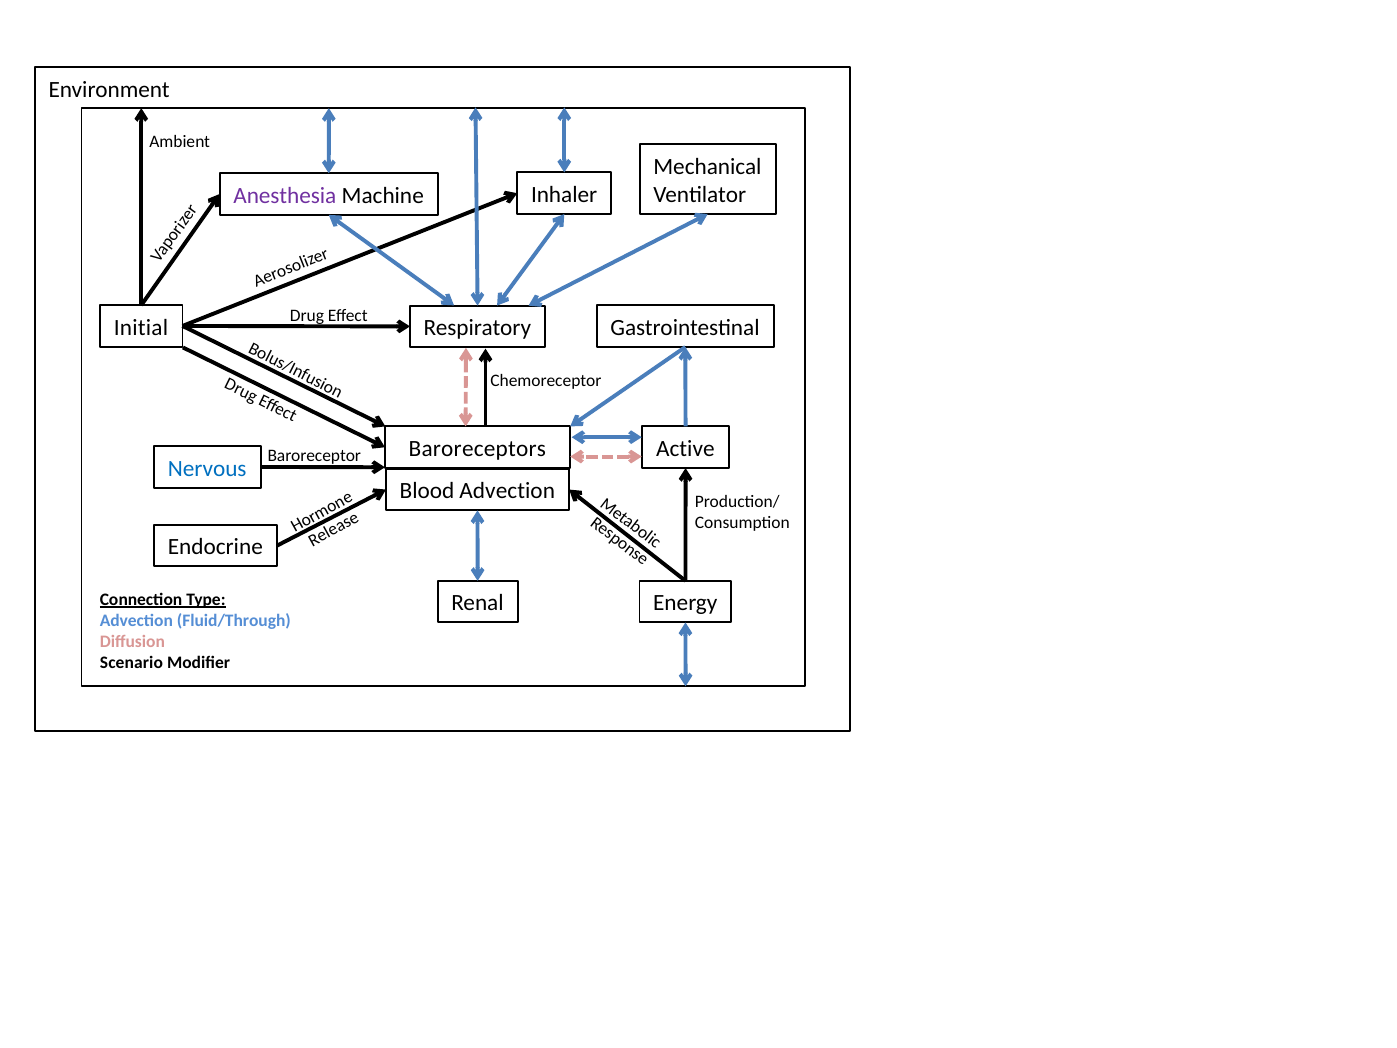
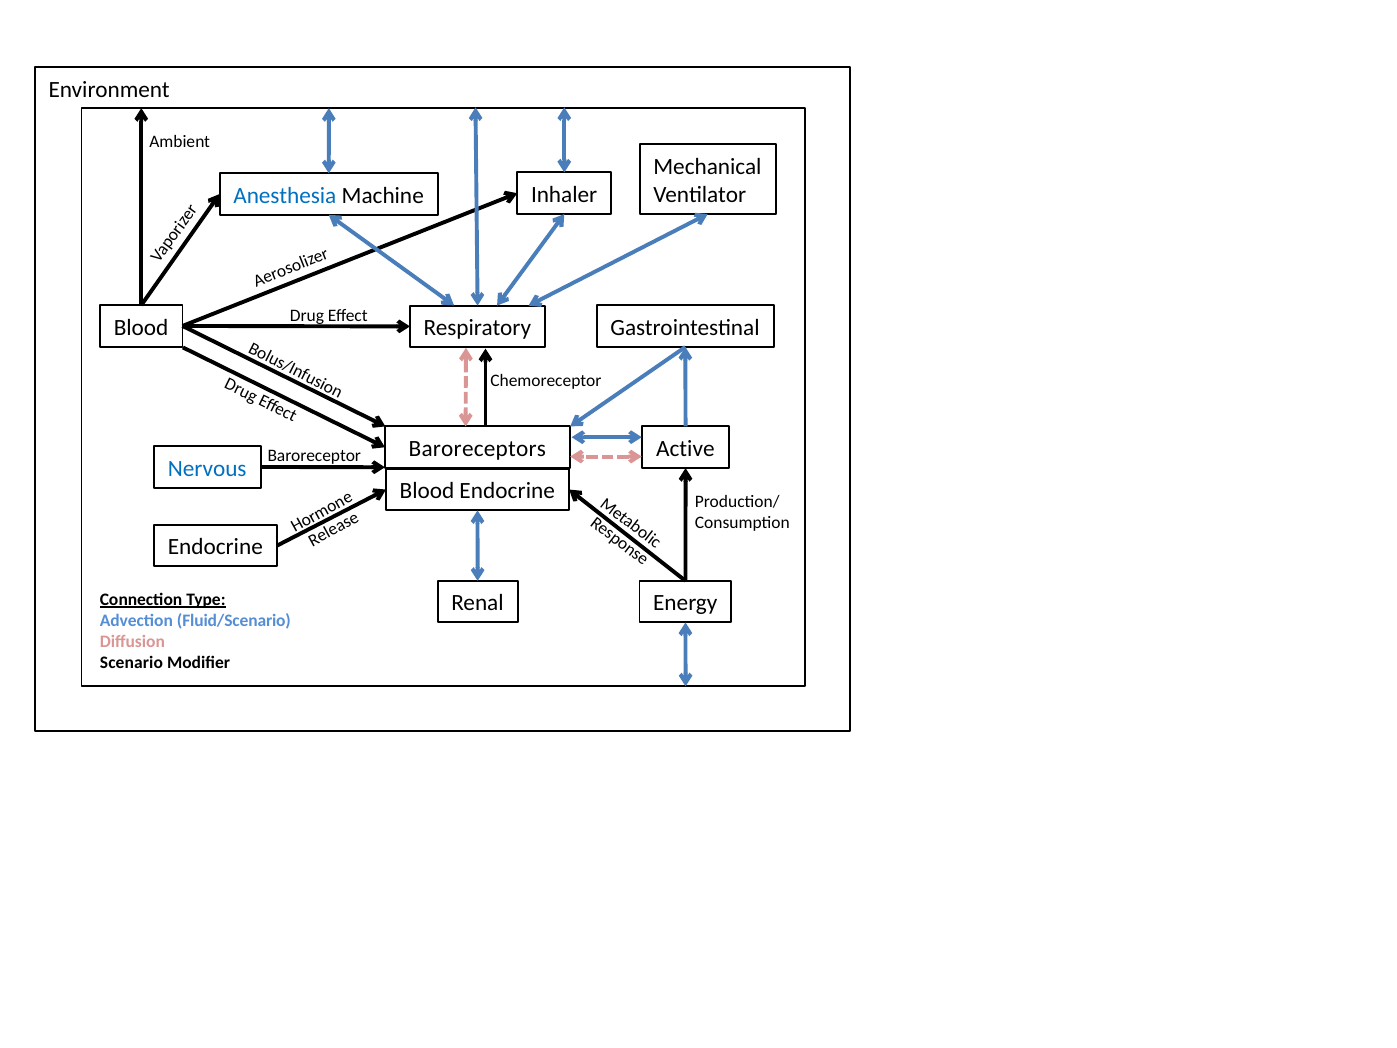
Anesthesia colour: purple -> blue
Initial at (141, 327): Initial -> Blood
Advection at (507, 491): Advection -> Endocrine
Fluid/Through: Fluid/Through -> Fluid/Scenario
